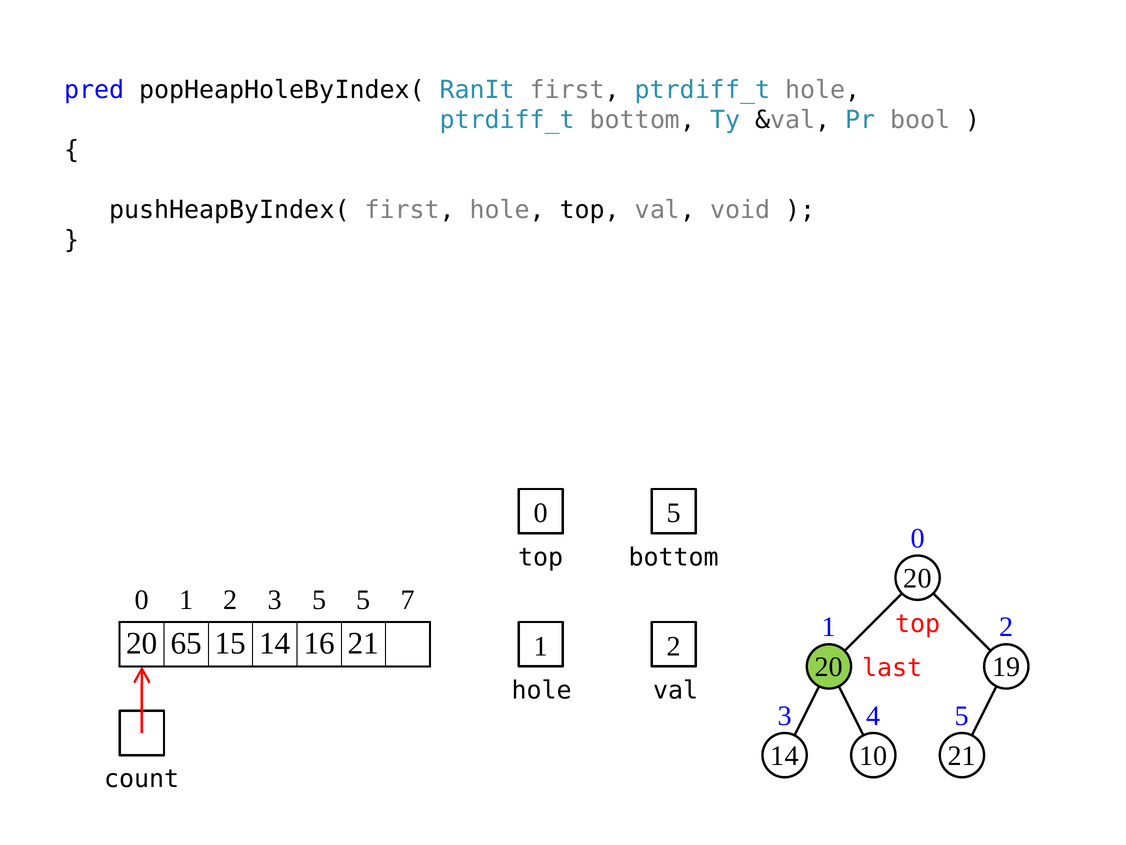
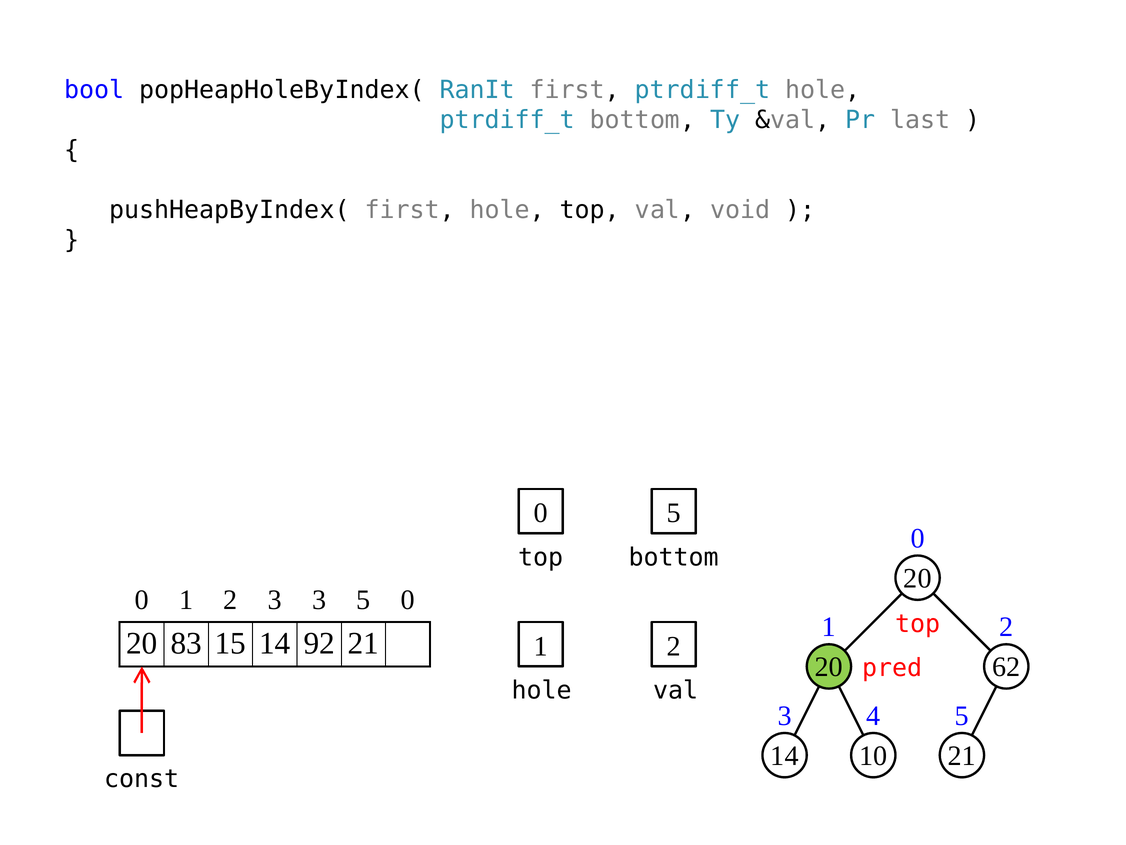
pred: pred -> bool
bool: bool -> last
3 5: 5 -> 3
7 at (408, 600): 7 -> 0
65: 65 -> 83
16: 16 -> 92
19: 19 -> 62
last: last -> pred
count: count -> const
